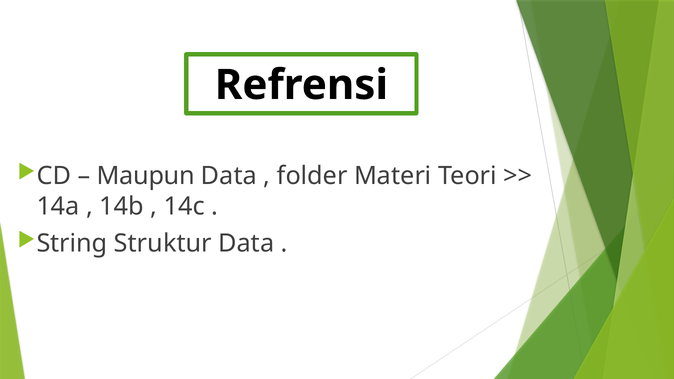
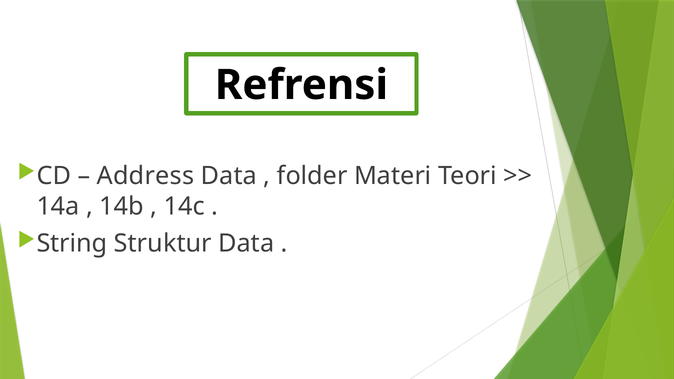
Maupun: Maupun -> Address
